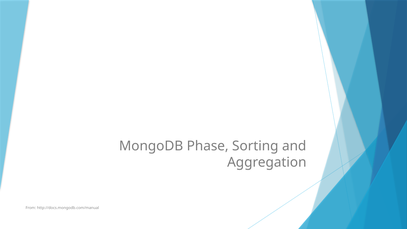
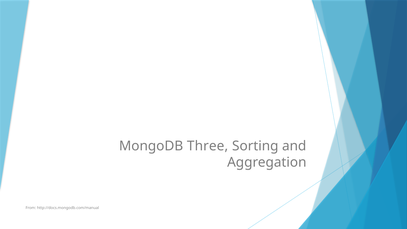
Phase: Phase -> Three
